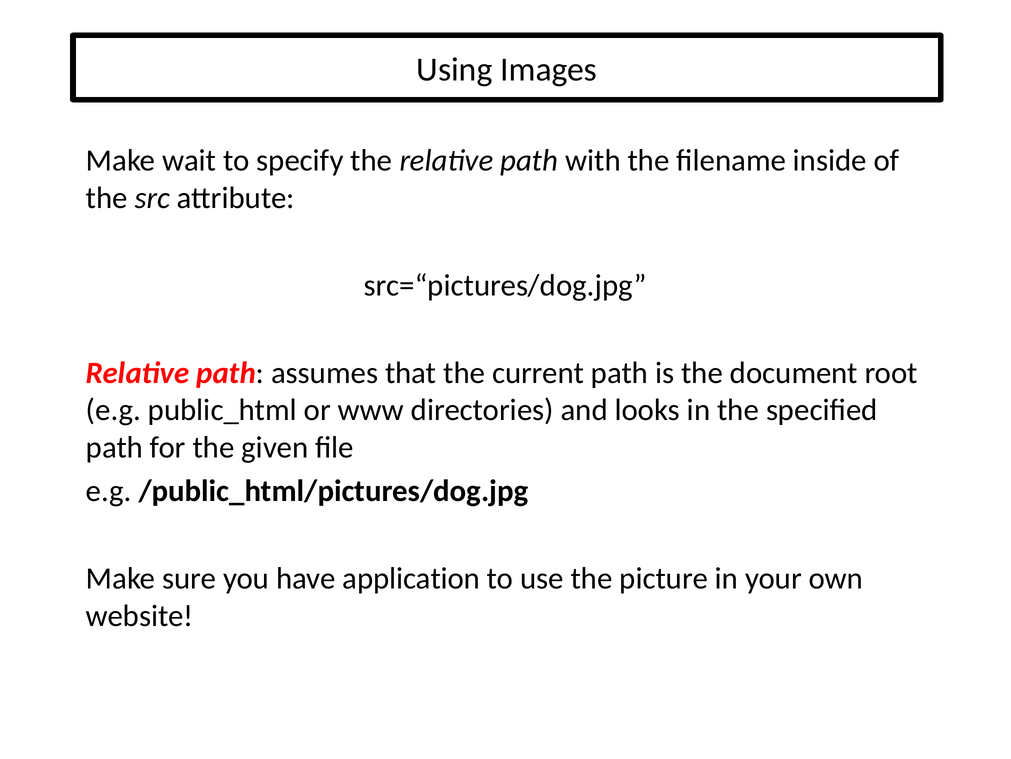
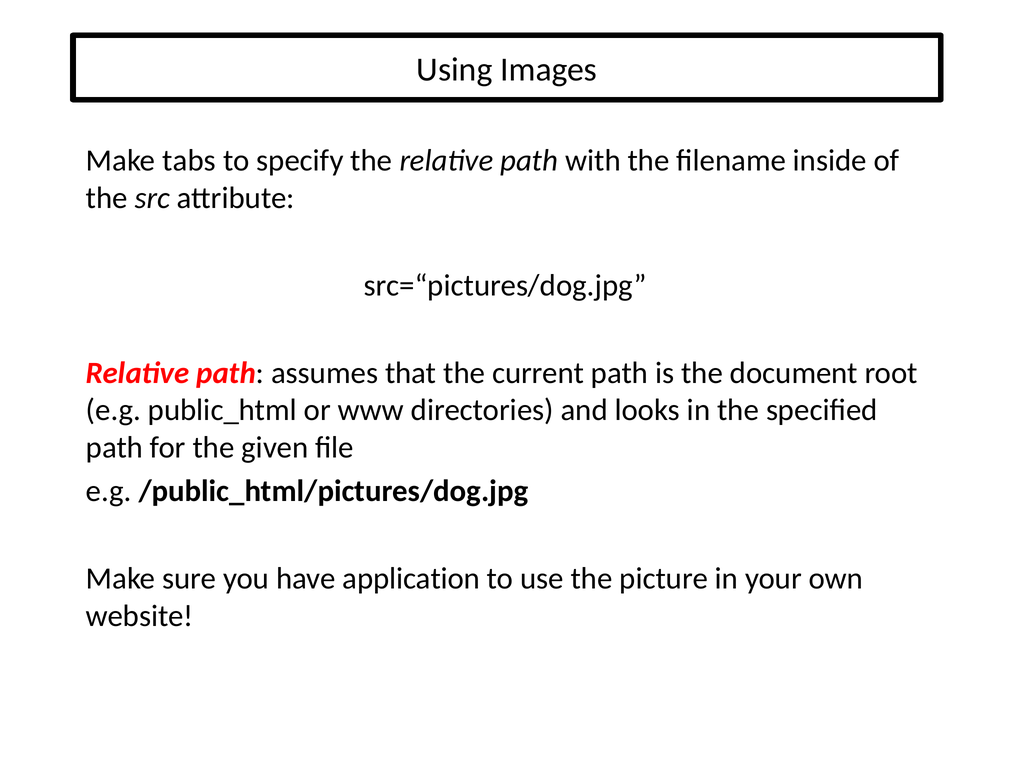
wait: wait -> tabs
